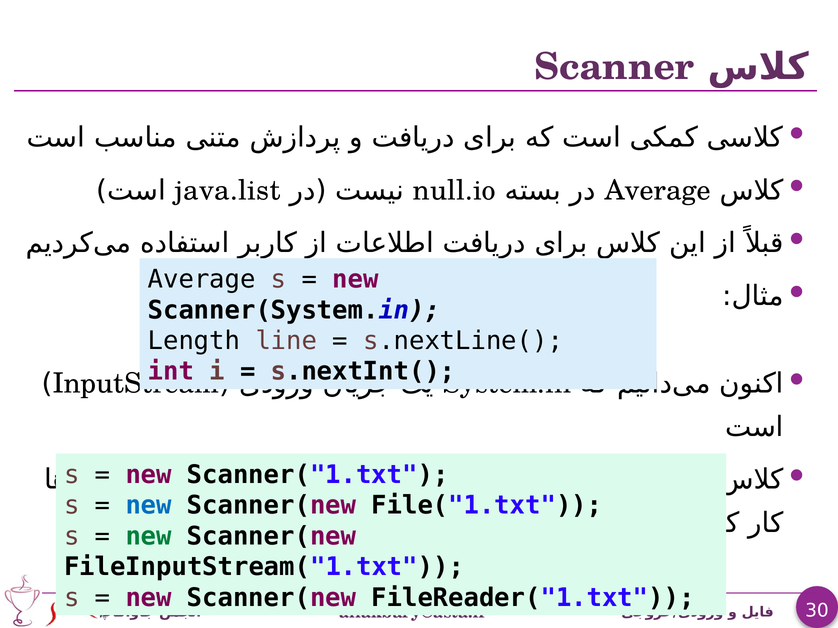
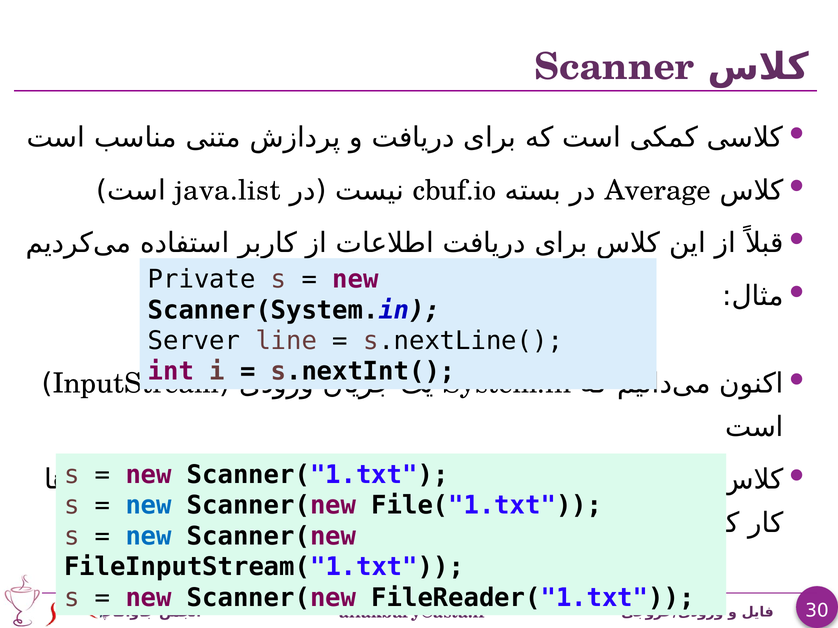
null.io: null.io -> cbuf.io
Average at (202, 280): Average -> Private
Length: Length -> Server
new at (149, 537) colour: green -> blue
